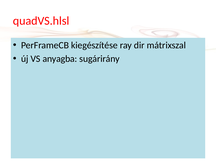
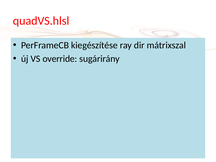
anyagba: anyagba -> override
